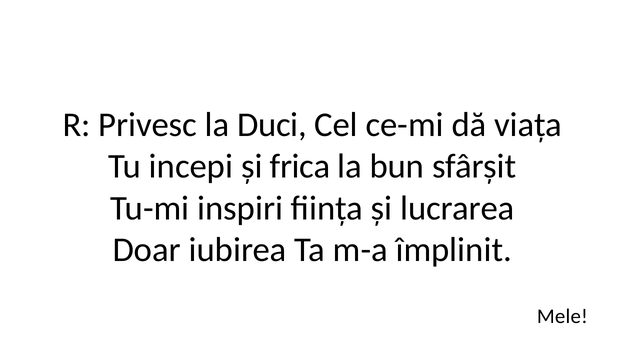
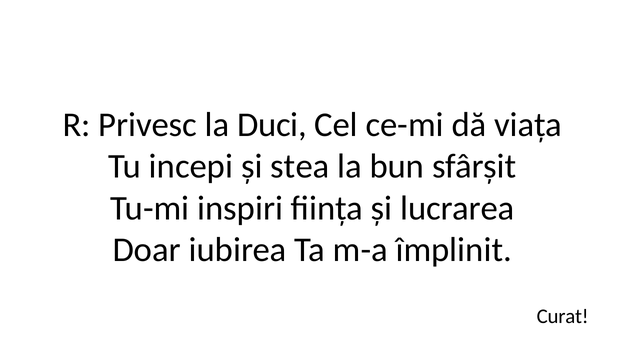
frica: frica -> stea
Mele: Mele -> Curat
